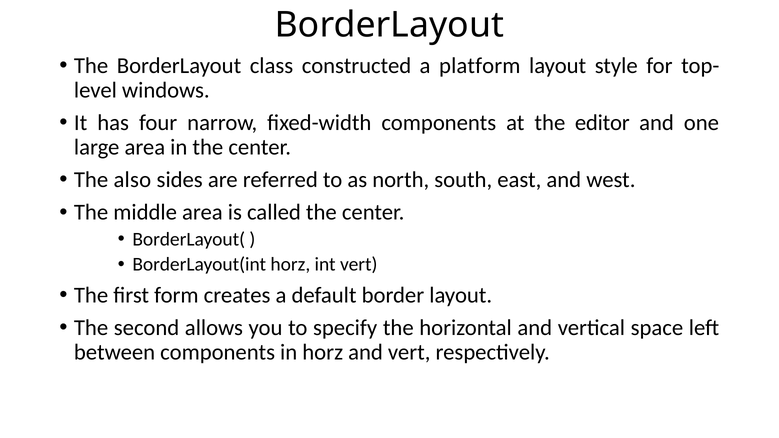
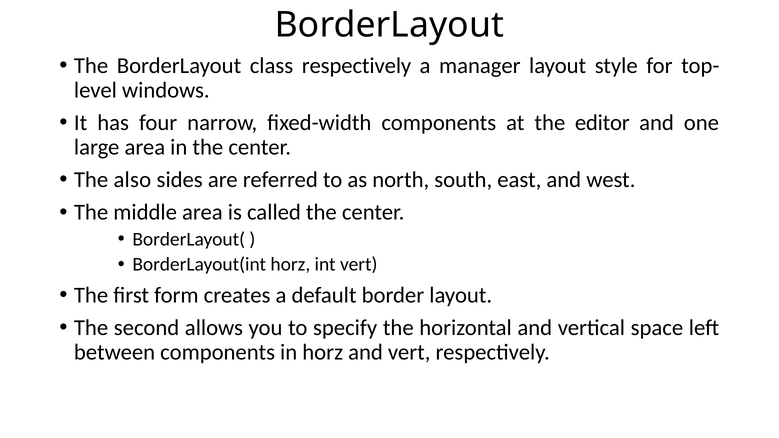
class constructed: constructed -> respectively
platform: platform -> manager
